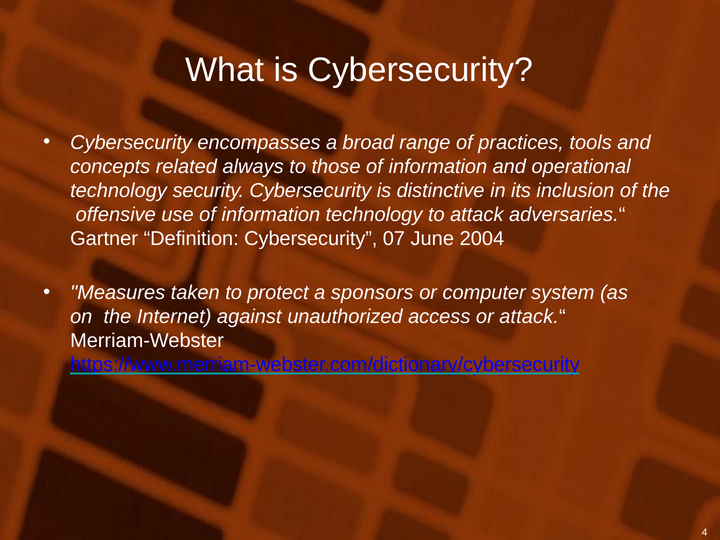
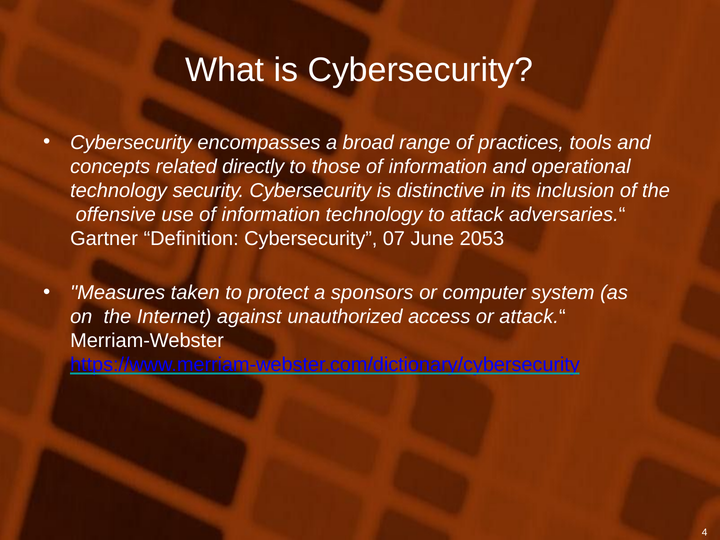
always: always -> directly
2004: 2004 -> 2053
